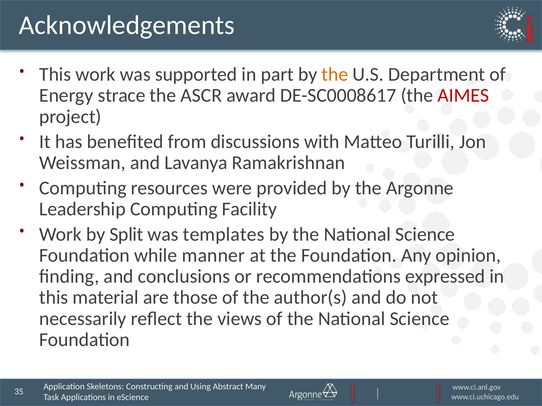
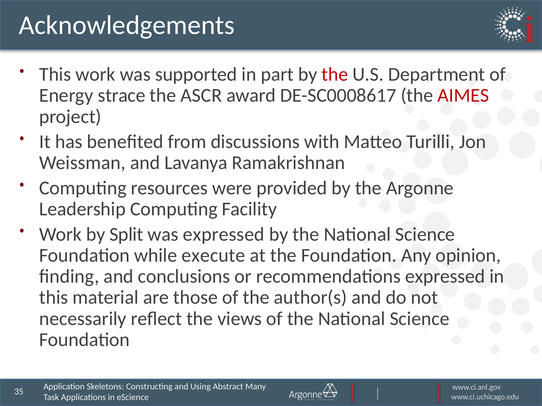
the at (335, 75) colour: orange -> red
was templates: templates -> expressed
manner: manner -> execute
